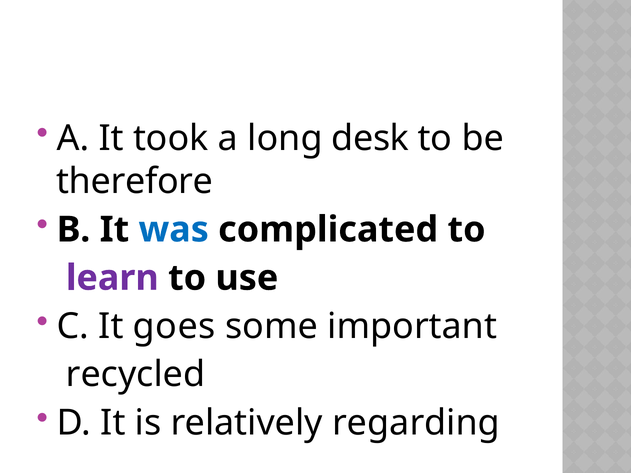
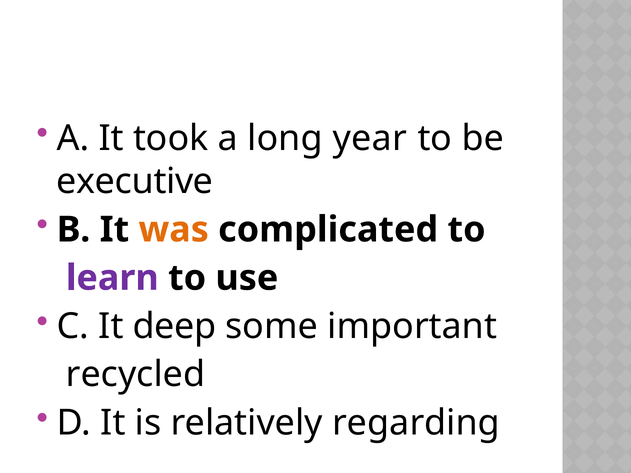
desk: desk -> year
therefore: therefore -> executive
was colour: blue -> orange
goes: goes -> deep
